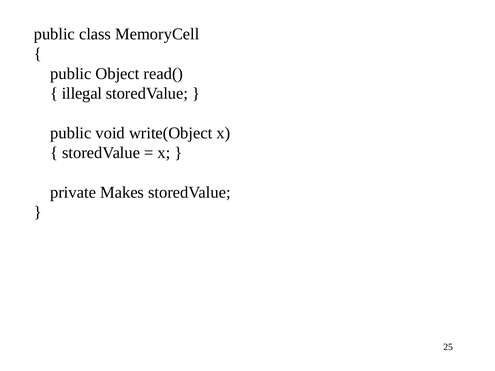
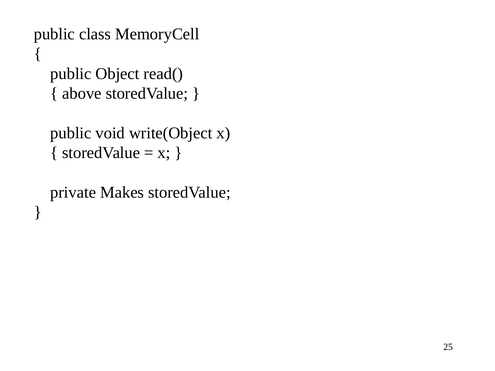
illegal: illegal -> above
